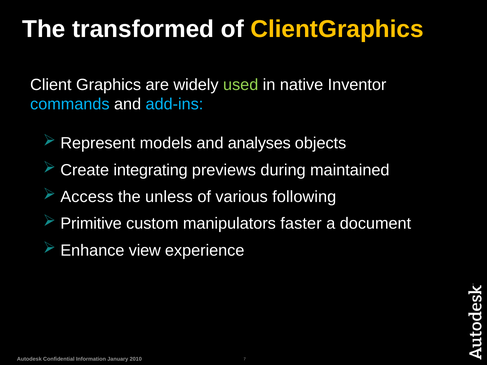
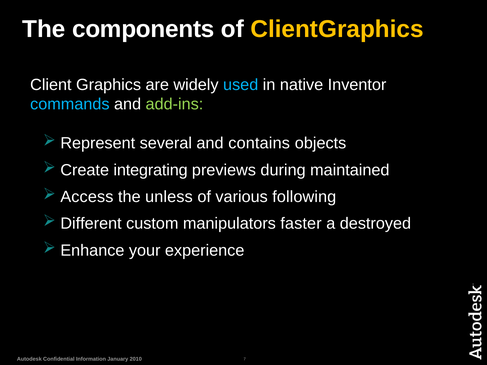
transformed: transformed -> components
used colour: light green -> light blue
add-ins colour: light blue -> light green
models: models -> several
analyses: analyses -> contains
Primitive: Primitive -> Different
document: document -> destroyed
view: view -> your
